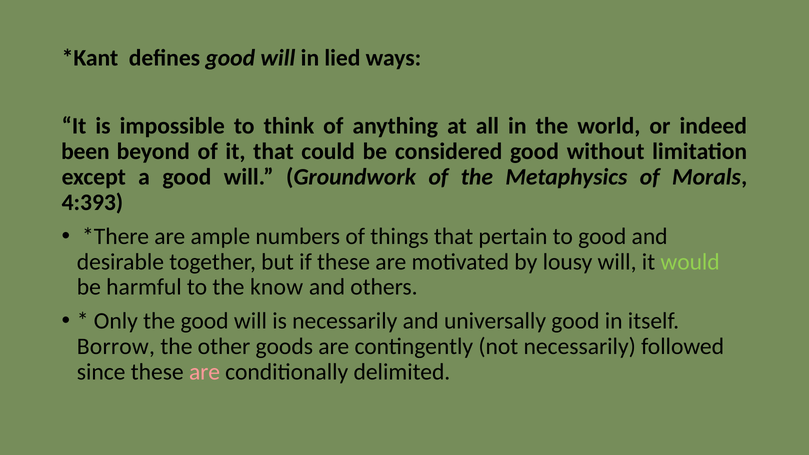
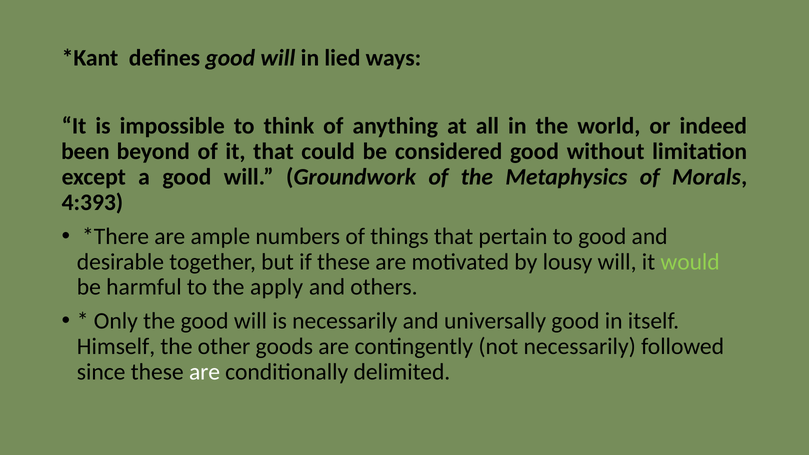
know: know -> apply
Borrow: Borrow -> Himself
are at (205, 372) colour: pink -> white
